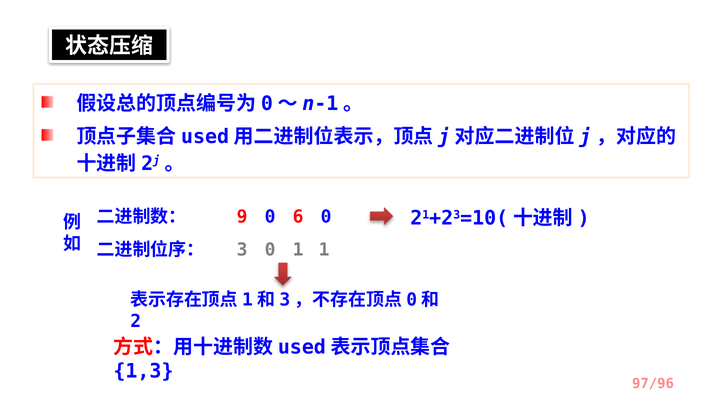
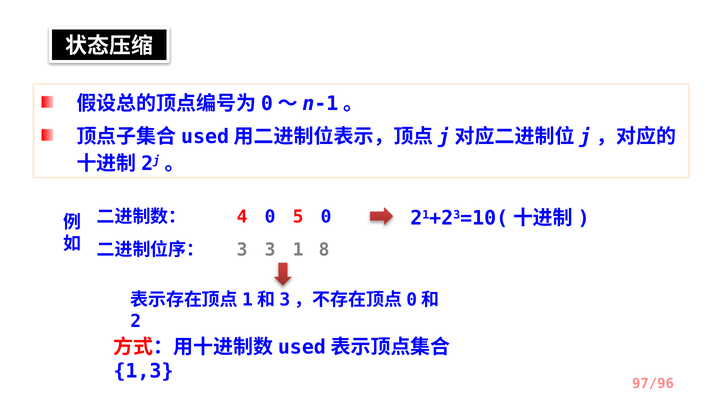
9: 9 -> 4
6: 6 -> 5
3 0: 0 -> 3
1 1: 1 -> 8
